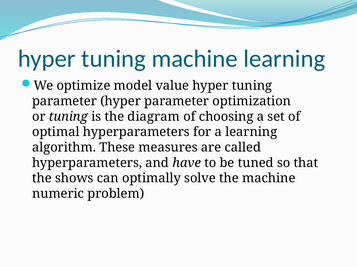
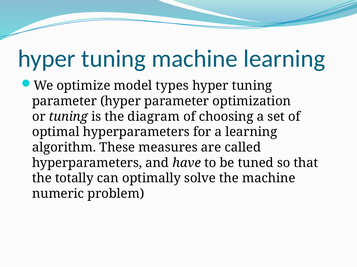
value: value -> types
shows: shows -> totally
